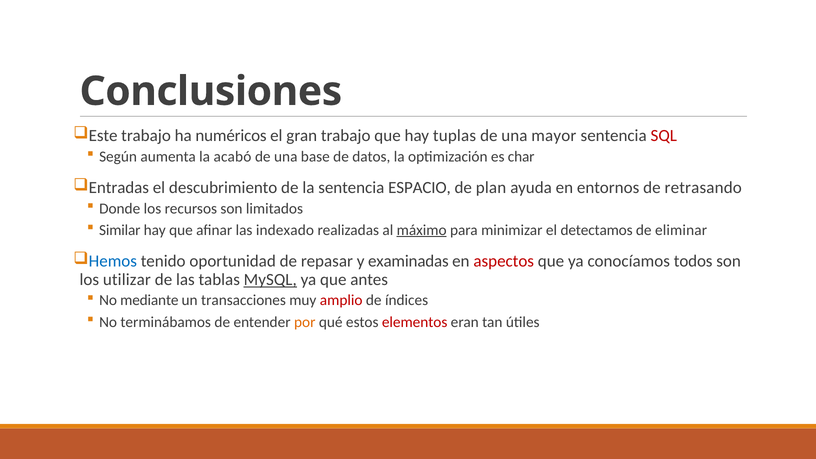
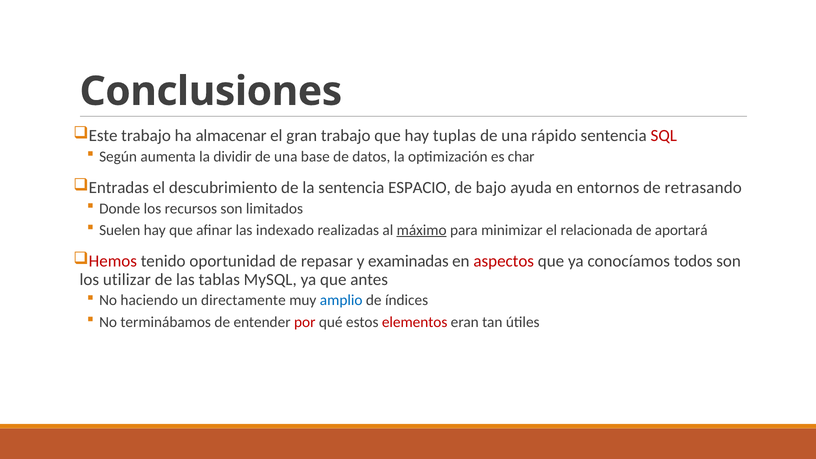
numéricos: numéricos -> almacenar
mayor: mayor -> rápido
acabó: acabó -> dividir
plan: plan -> bajo
Similar: Similar -> Suelen
detectamos: detectamos -> relacionada
eliminar: eliminar -> aportará
Hemos colour: blue -> red
MySQL underline: present -> none
mediante: mediante -> haciendo
transacciones: transacciones -> directamente
amplio colour: red -> blue
por colour: orange -> red
